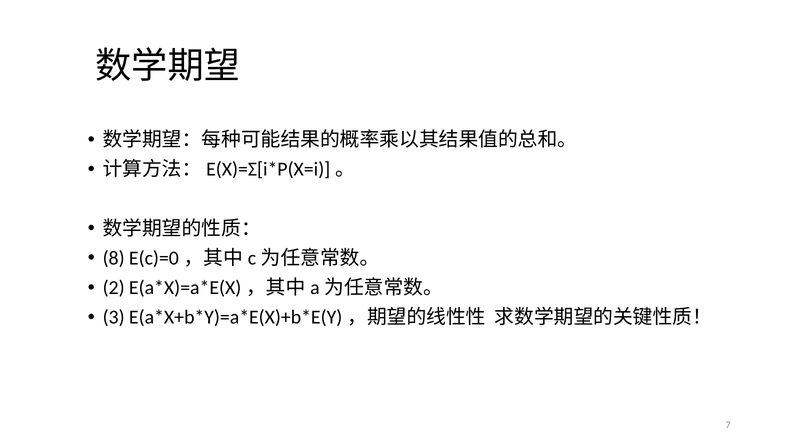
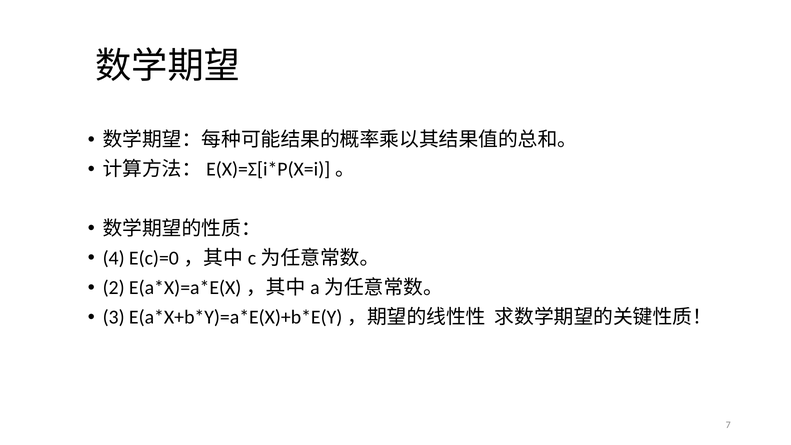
8: 8 -> 4
